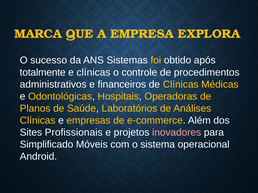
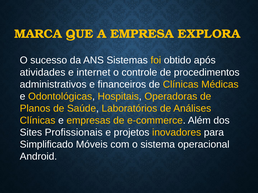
totalmente: totalmente -> atividades
e clínicas: clínicas -> internet
inovadores colour: pink -> yellow
